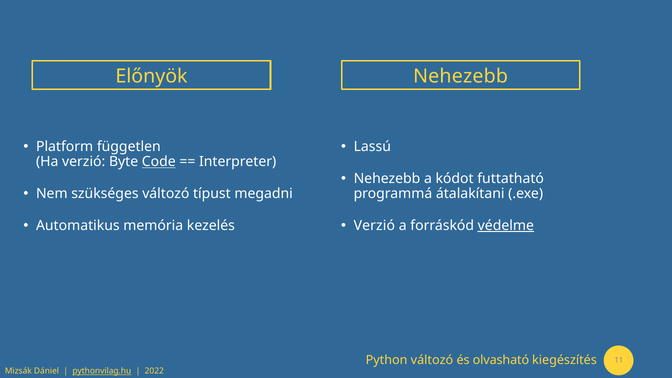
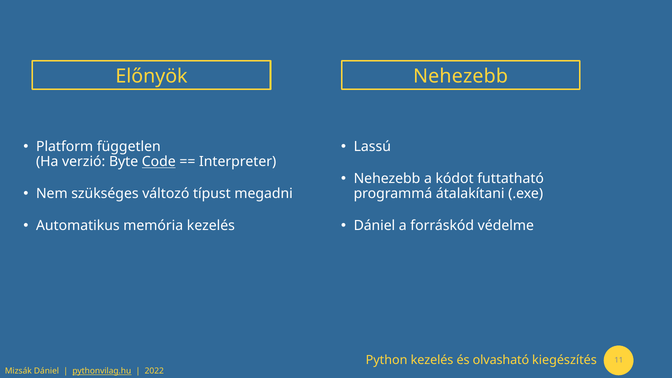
Verzió at (374, 226): Verzió -> Dániel
védelme underline: present -> none
Python változó: változó -> kezelés
